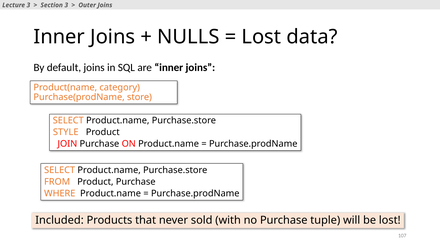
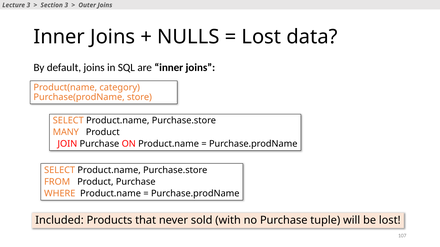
STYLE: STYLE -> MANY
